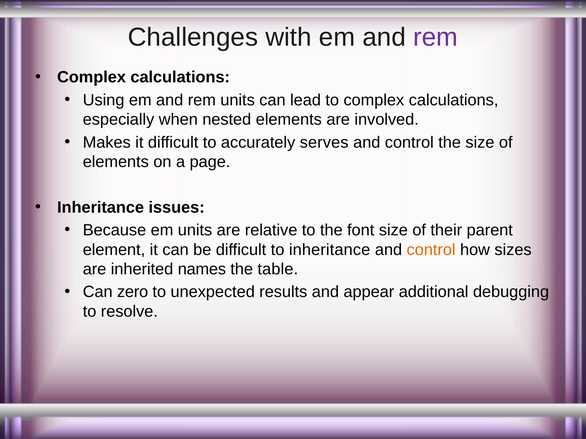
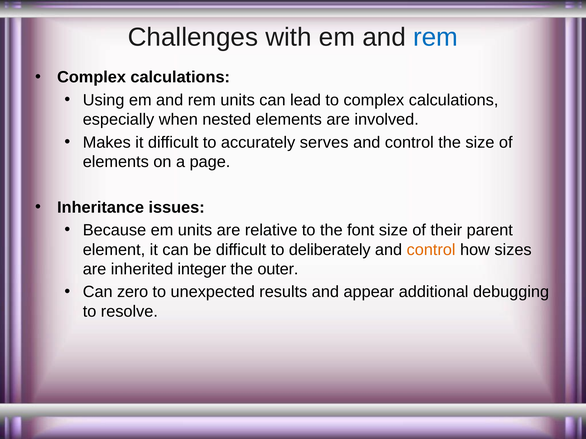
rem at (435, 37) colour: purple -> blue
to inheritance: inheritance -> deliberately
names: names -> integer
table: table -> outer
